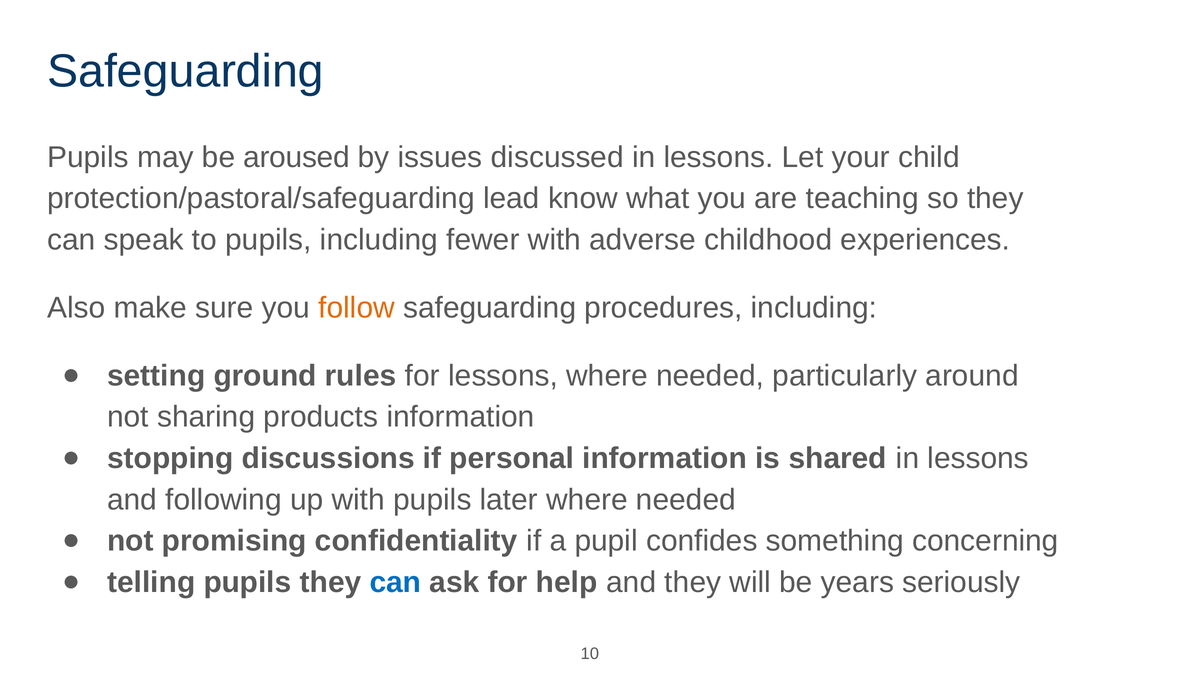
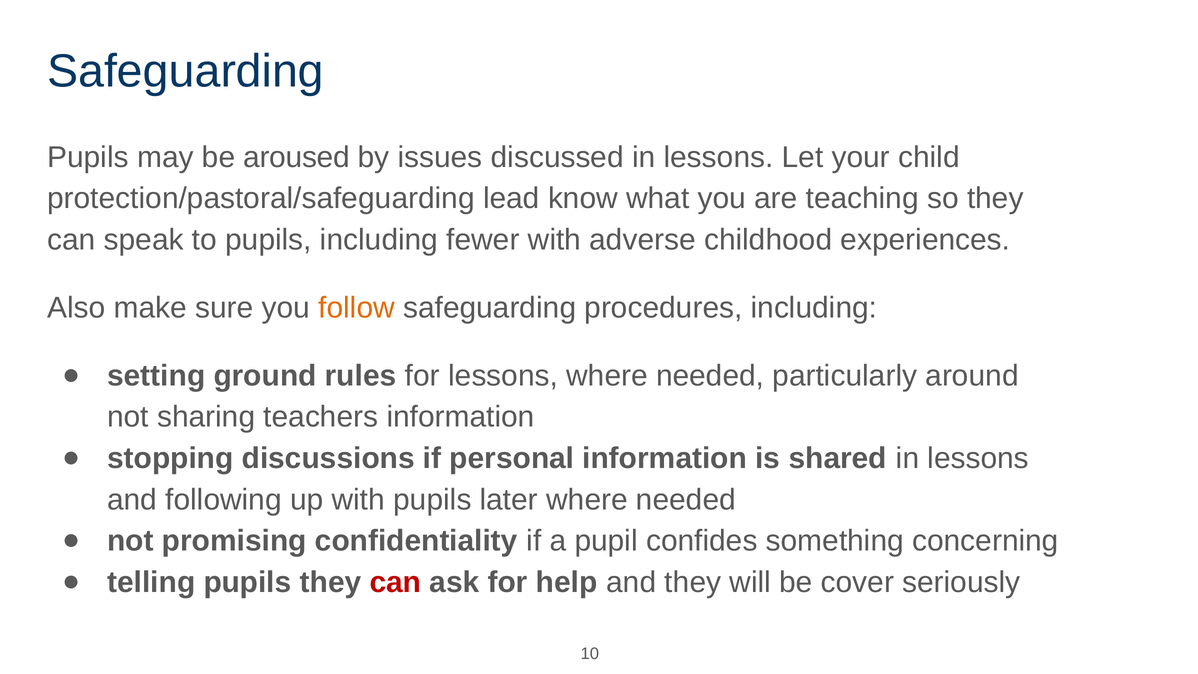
products: products -> teachers
can at (395, 582) colour: blue -> red
years: years -> cover
